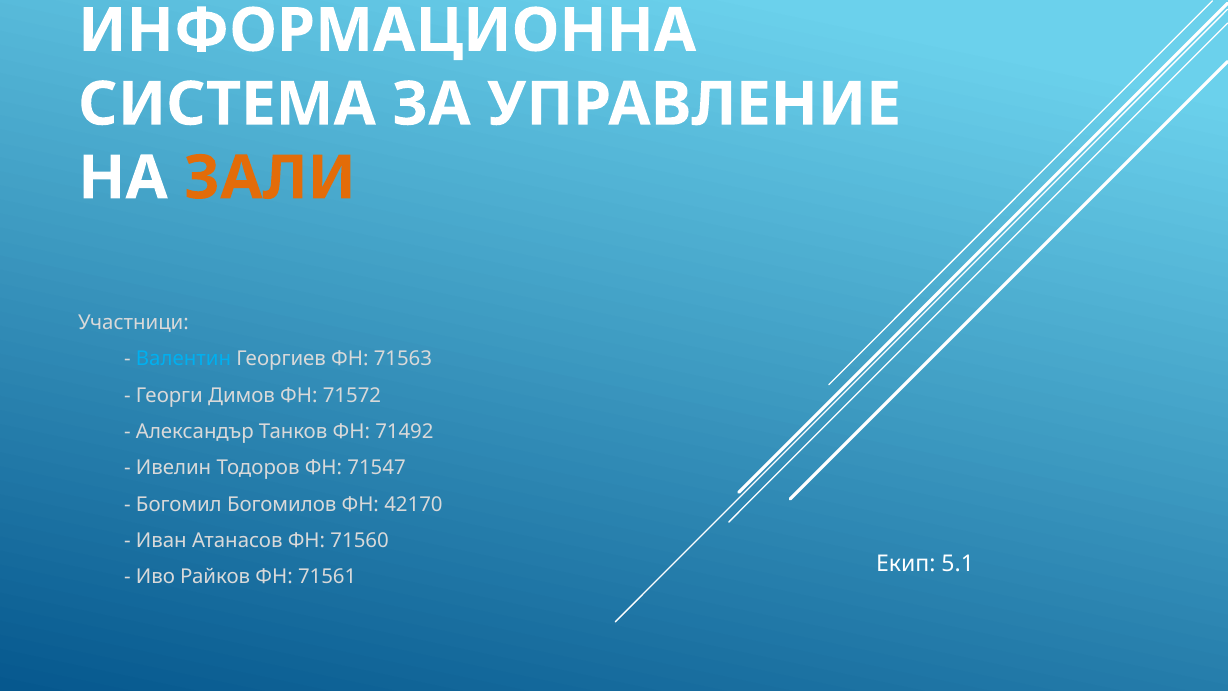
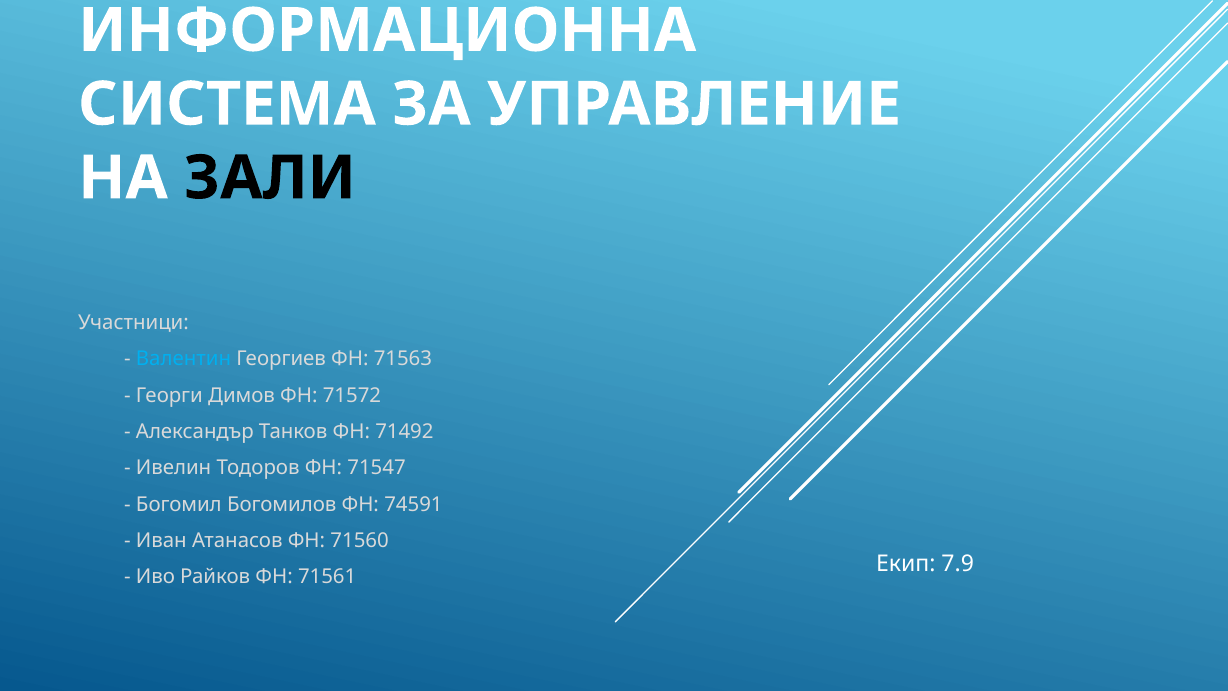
ЗАЛИ colour: orange -> black
42170: 42170 -> 74591
5.1: 5.1 -> 7.9
